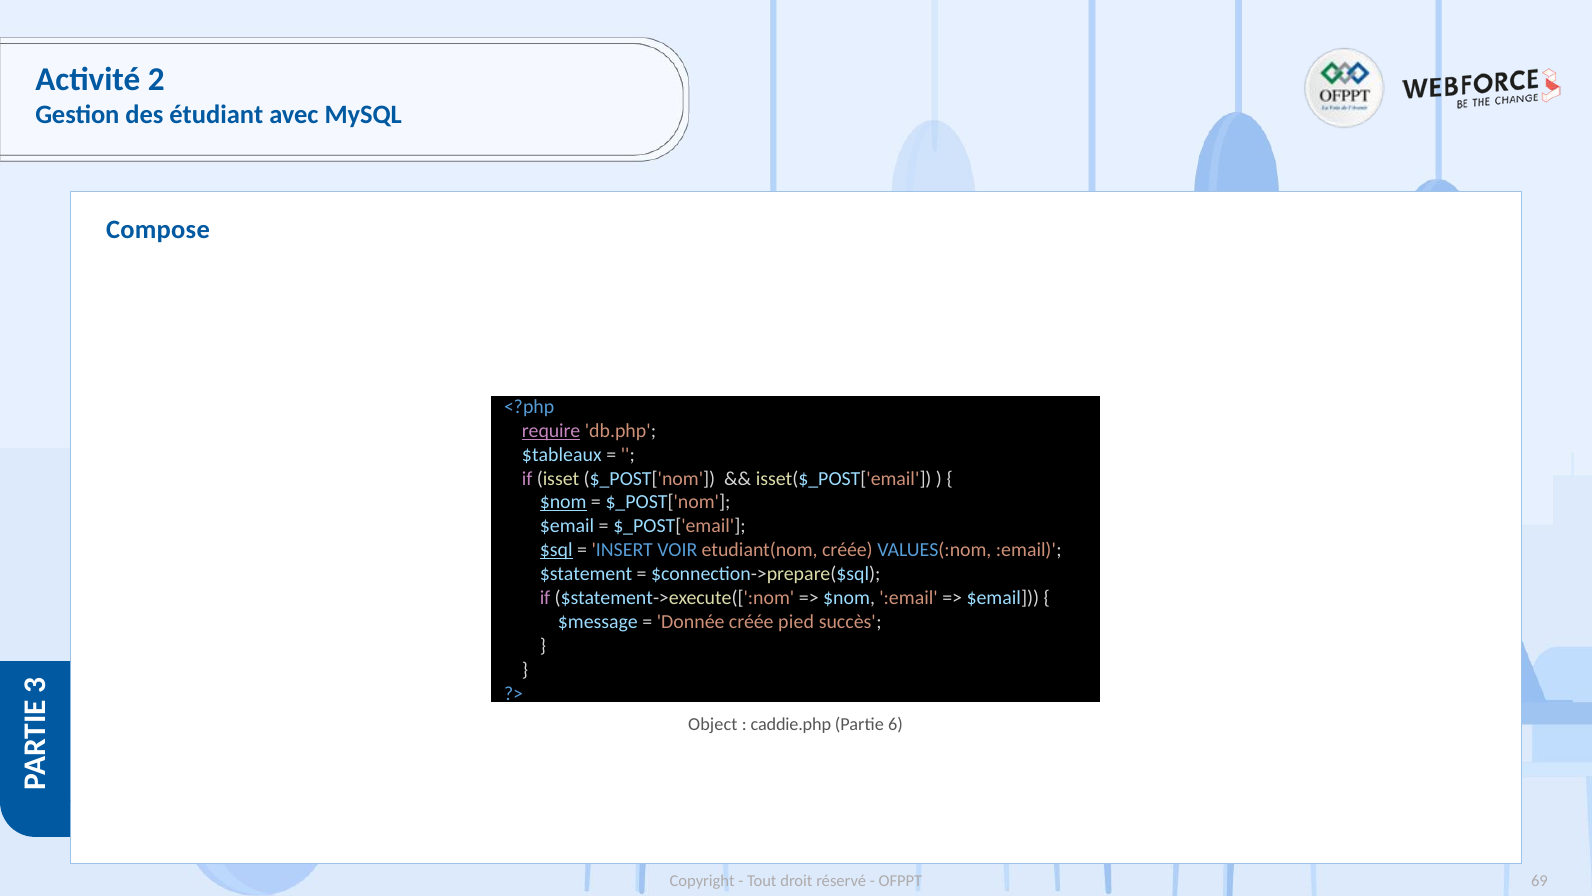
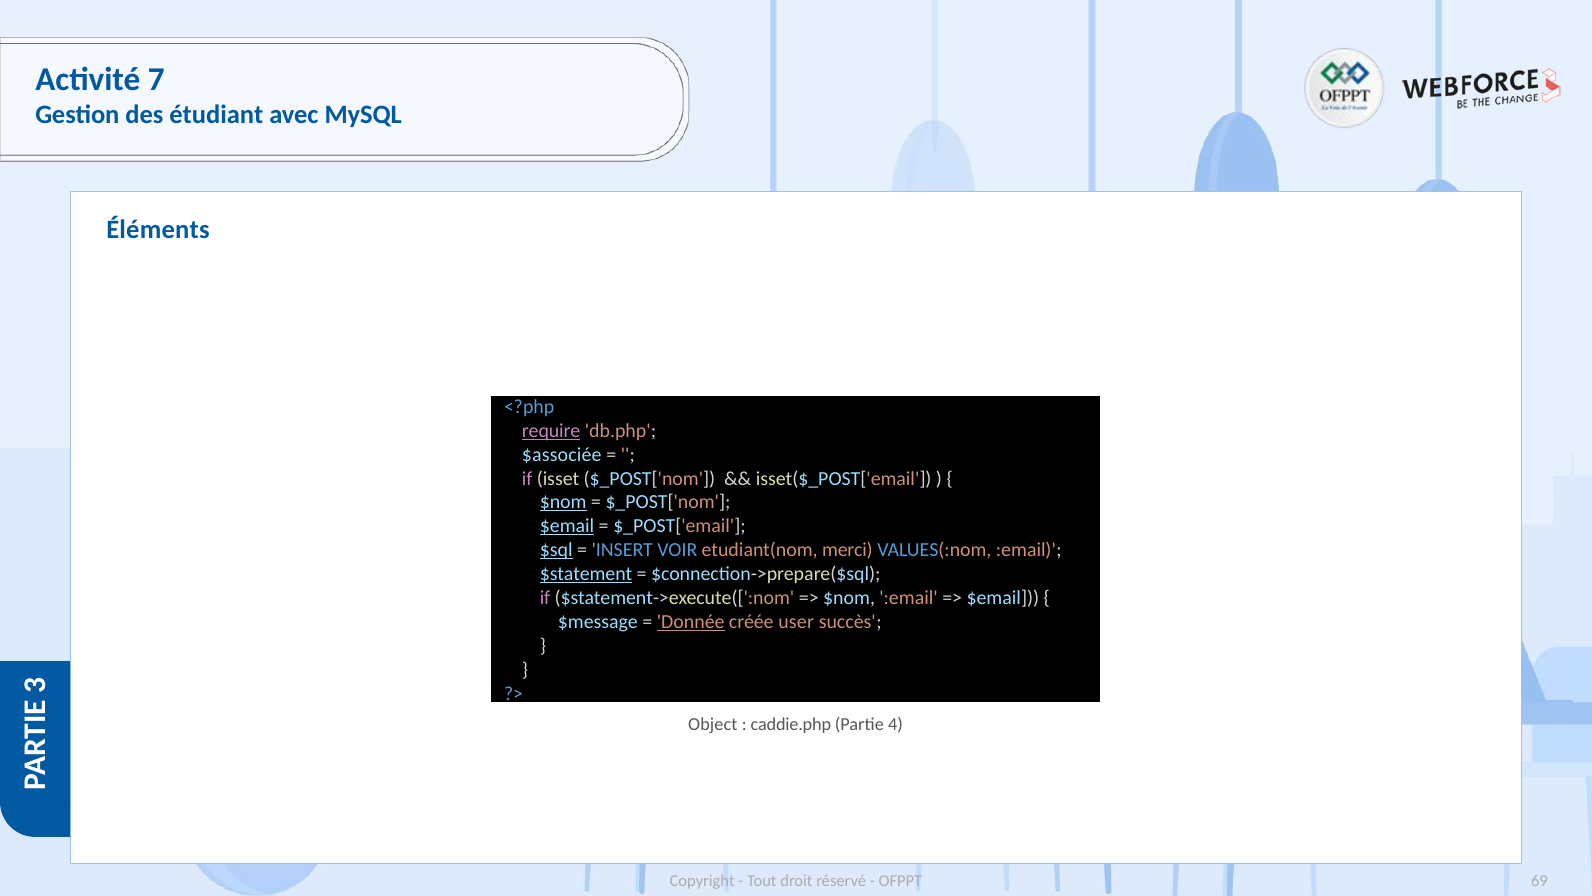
2: 2 -> 7
Compose: Compose -> Éléments
$tableaux: $tableaux -> $associée
$email at (567, 526) underline: none -> present
etudiant(nom créée: créée -> merci
$statement underline: none -> present
Donnée underline: none -> present
pied: pied -> user
6: 6 -> 4
